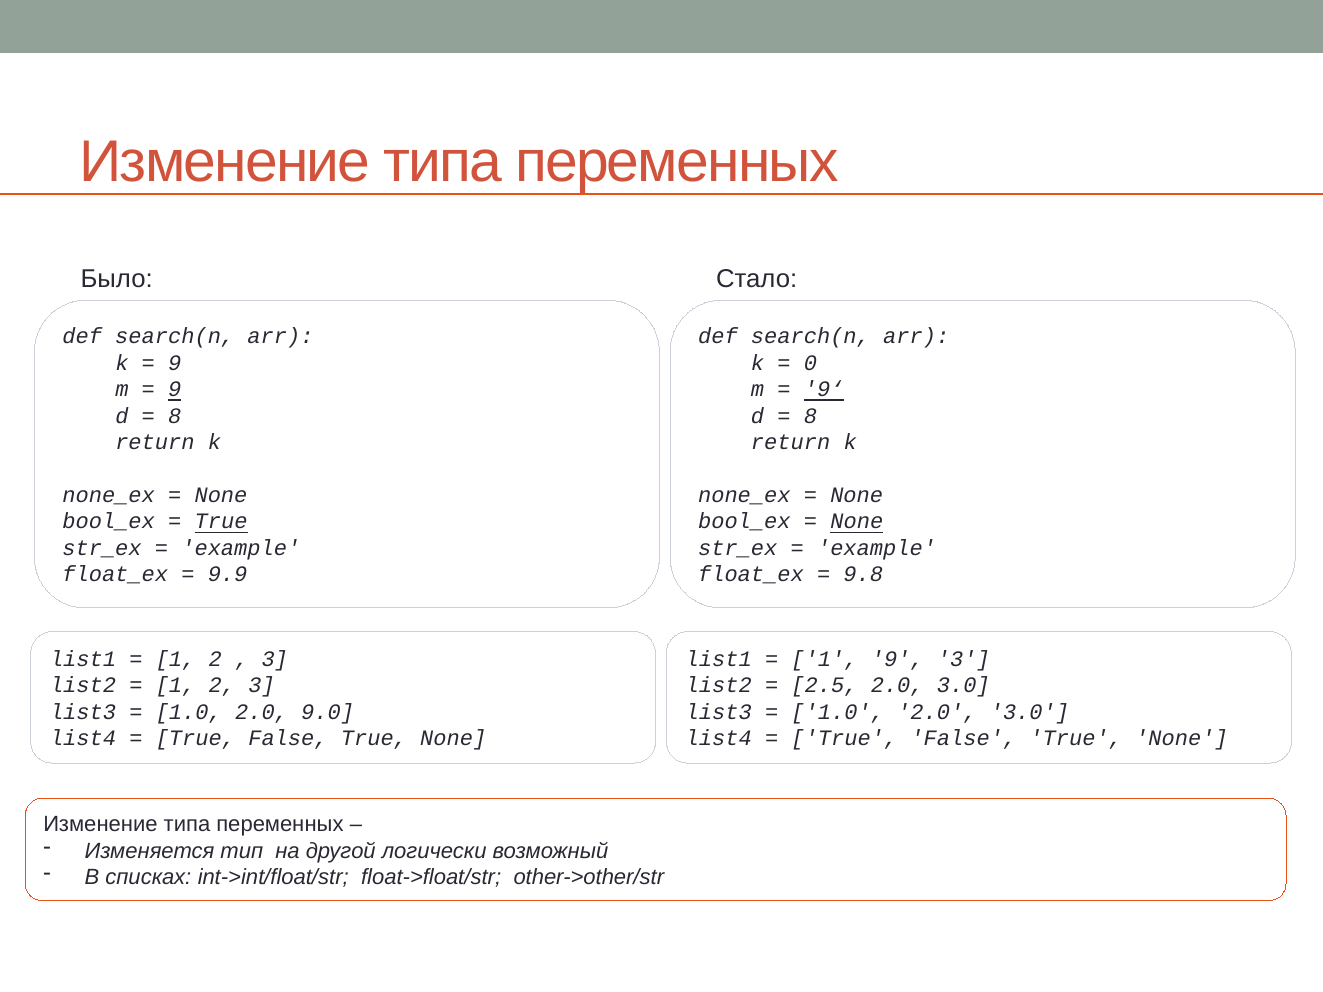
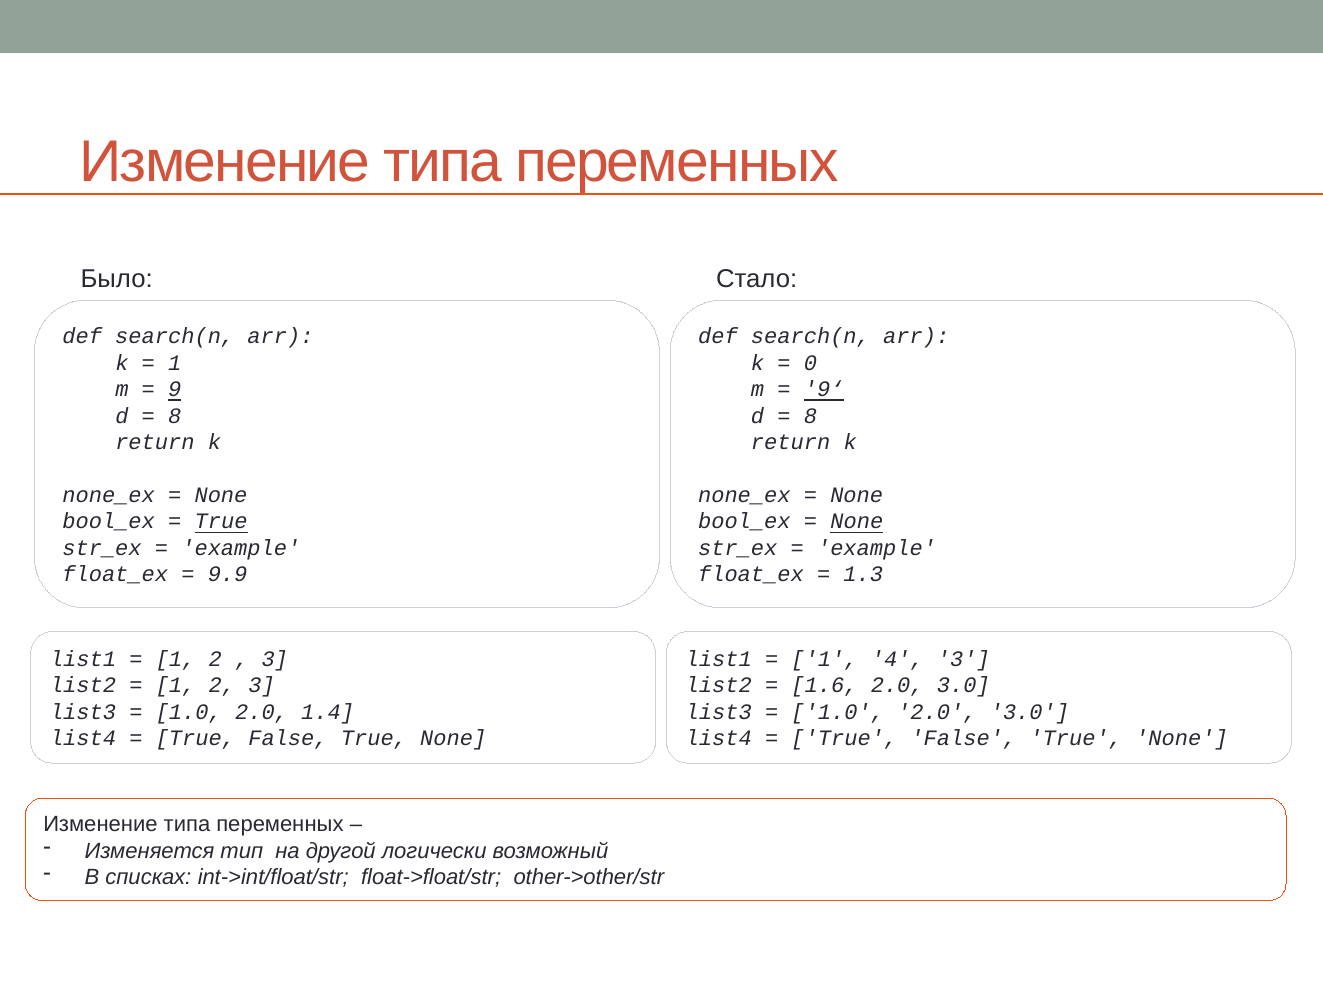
9 at (175, 363): 9 -> 1
9.8: 9.8 -> 1.3
1 9: 9 -> 4
2.5: 2.5 -> 1.6
9.0: 9.0 -> 1.4
